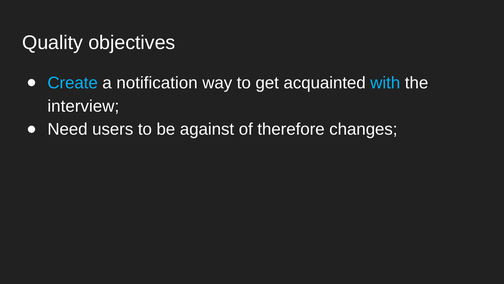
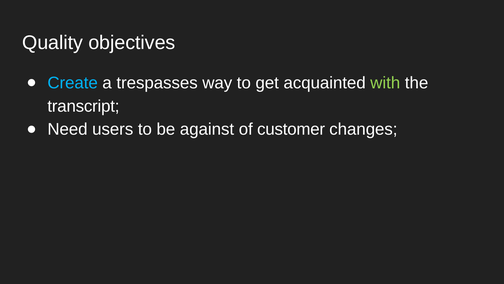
notification: notification -> trespasses
with colour: light blue -> light green
interview: interview -> transcript
therefore: therefore -> customer
